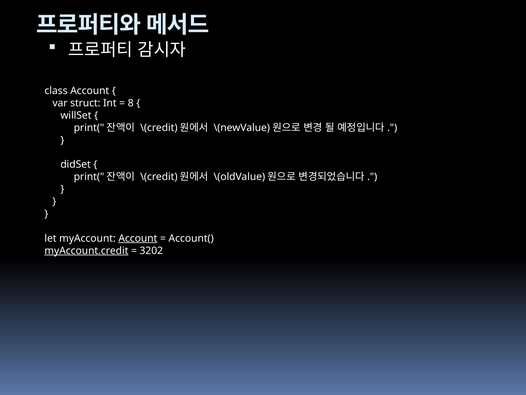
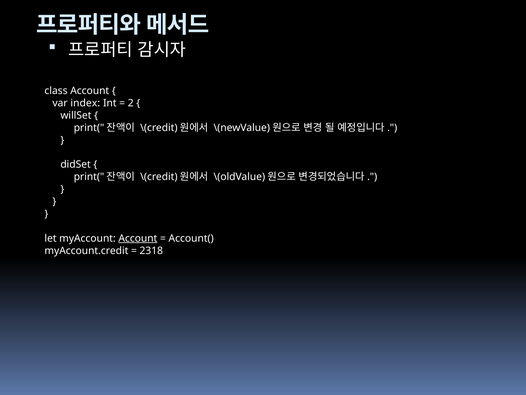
struct: struct -> index
8: 8 -> 2
myAccount.credit underline: present -> none
3202: 3202 -> 2318
